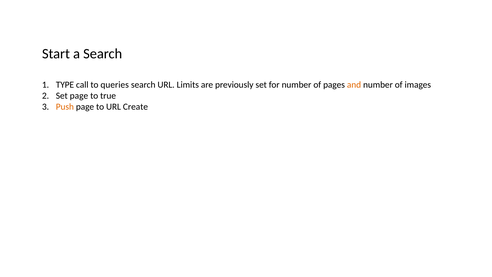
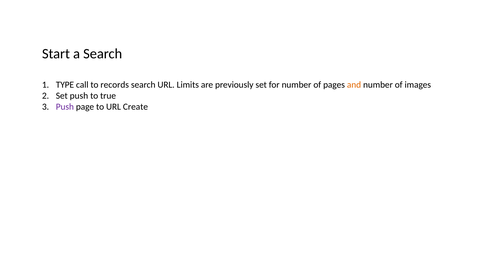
queries: queries -> records
Set page: page -> push
Push at (65, 107) colour: orange -> purple
